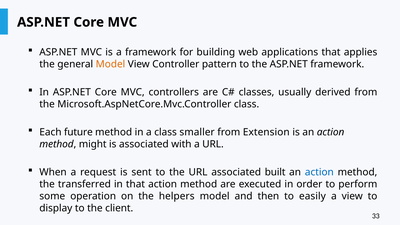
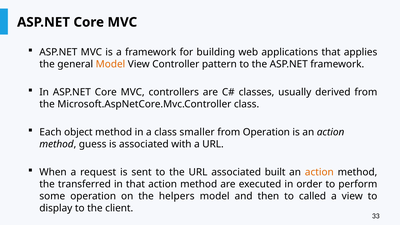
future: future -> object
from Extension: Extension -> Operation
might: might -> guess
action at (319, 172) colour: blue -> orange
easily: easily -> called
